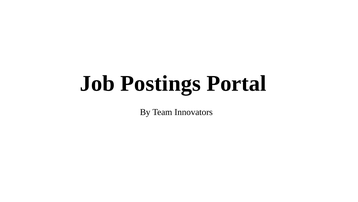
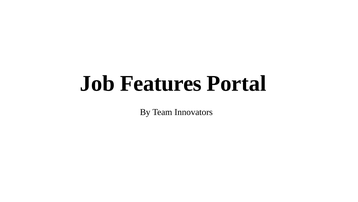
Postings: Postings -> Features
